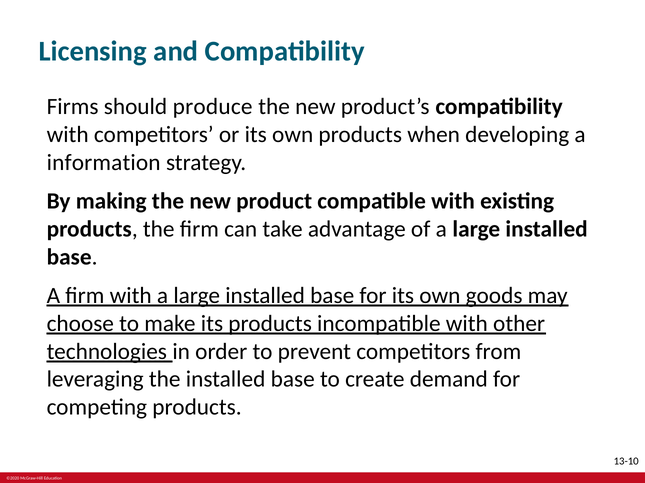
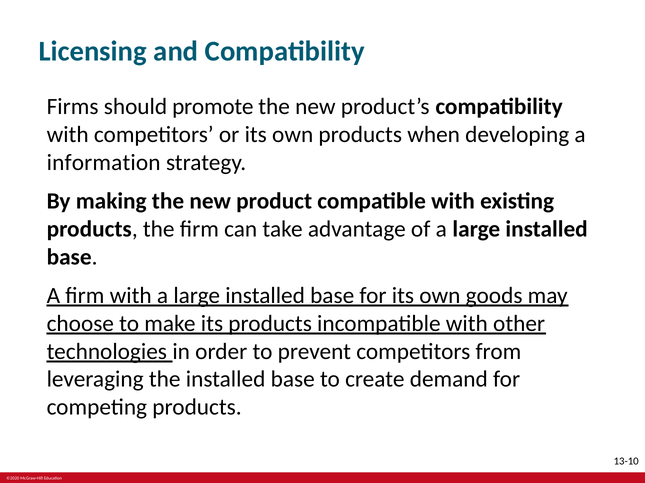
produce: produce -> promote
